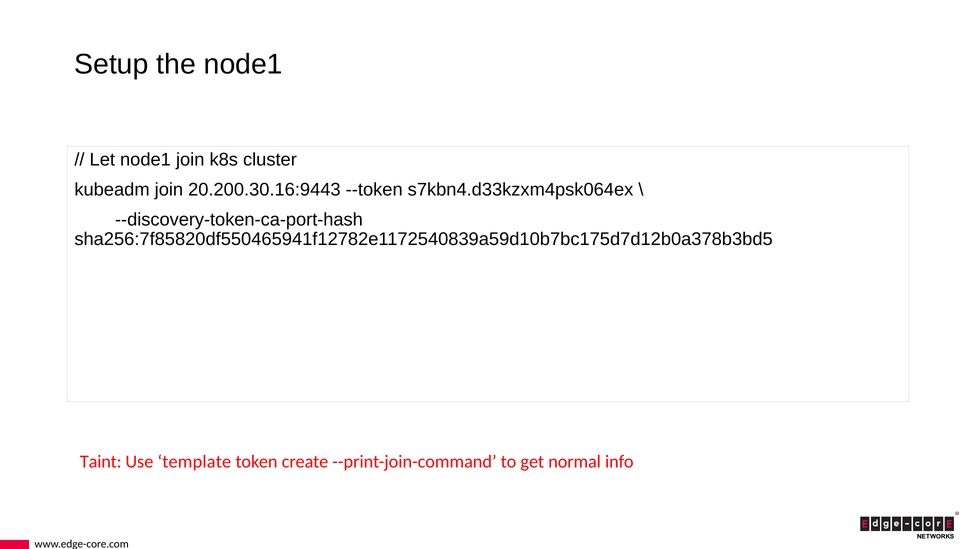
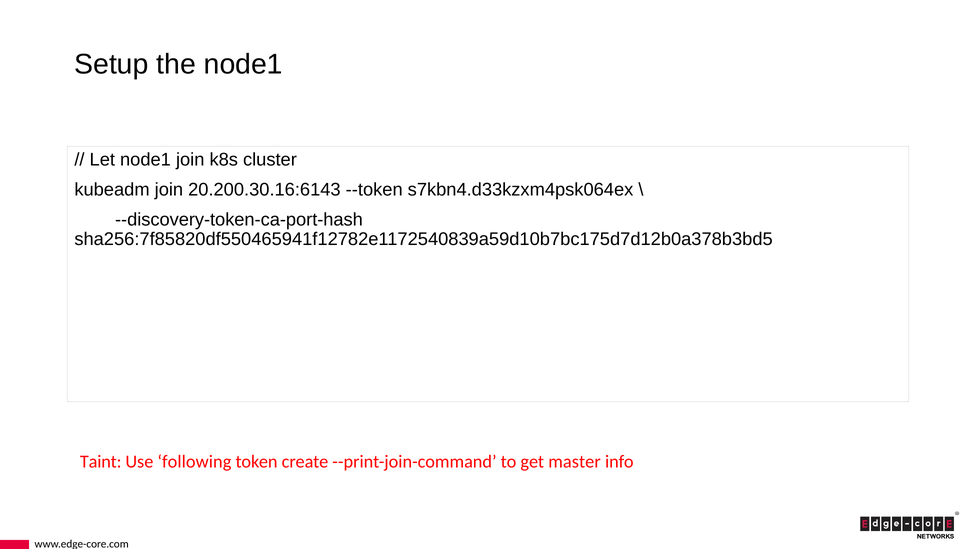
20.200.30.16:9443: 20.200.30.16:9443 -> 20.200.30.16:6143
template: template -> following
normal: normal -> master
